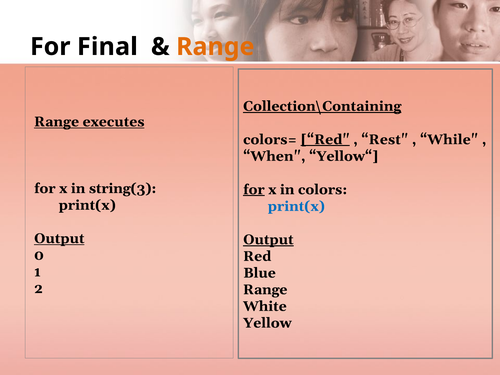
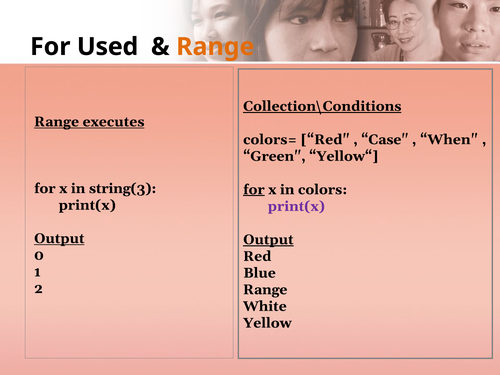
Final: Final -> Used
Collection\Containing: Collection\Containing -> Collection\Conditions
Red at (325, 140) underline: present -> none
Rest: Rest -> Case
While: While -> When
When: When -> Green
print(x at (296, 206) colour: blue -> purple
